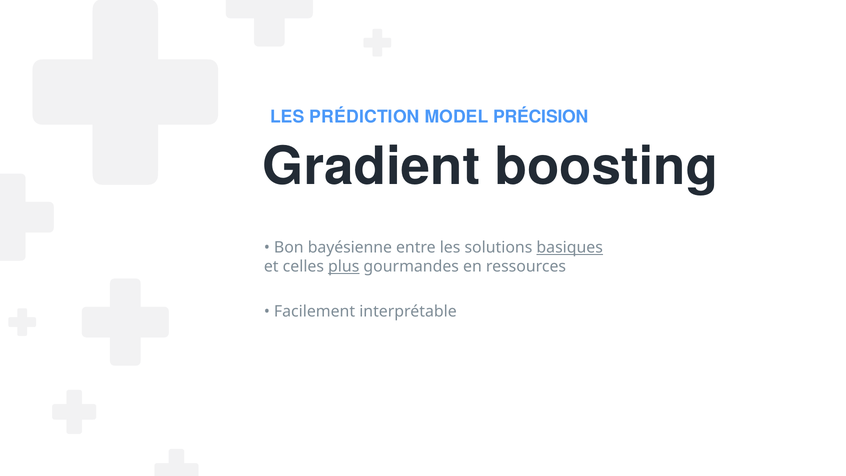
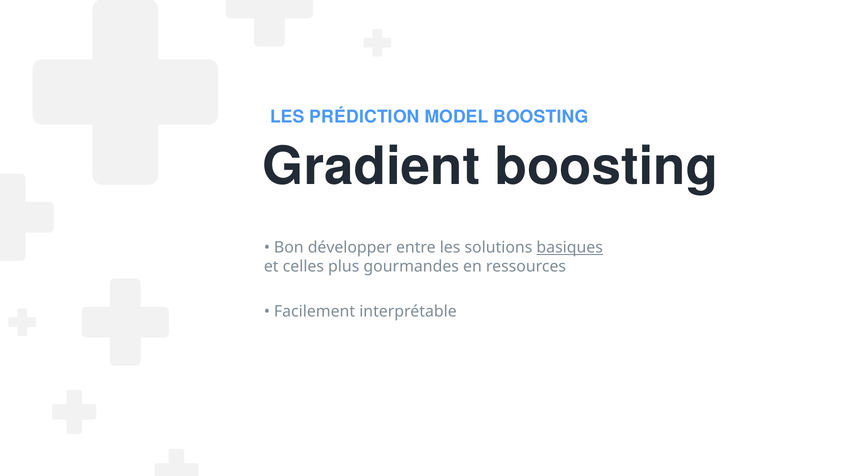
MODEL PRÉCISION: PRÉCISION -> BOOSTING
bayésienne: bayésienne -> développer
plus underline: present -> none
